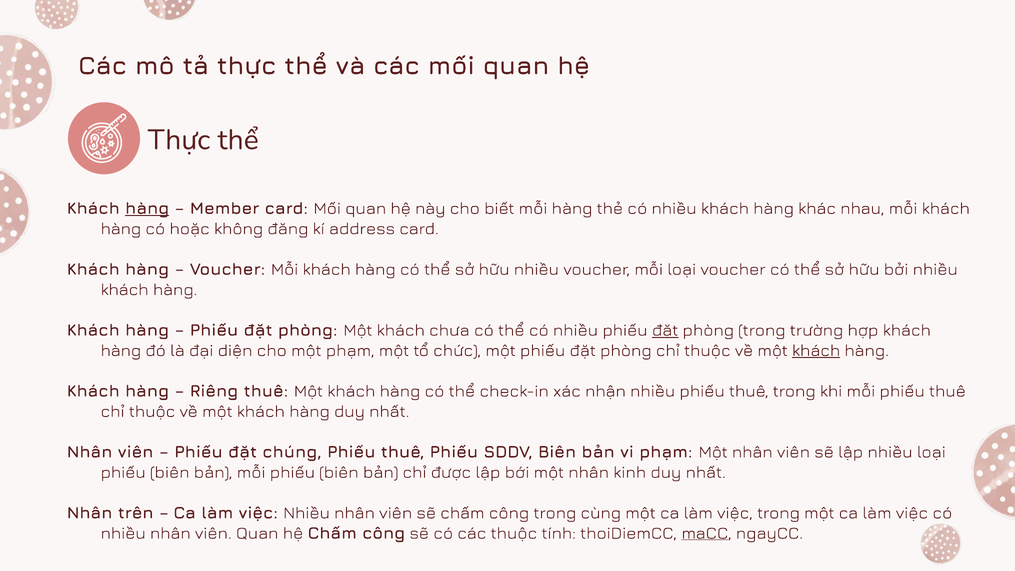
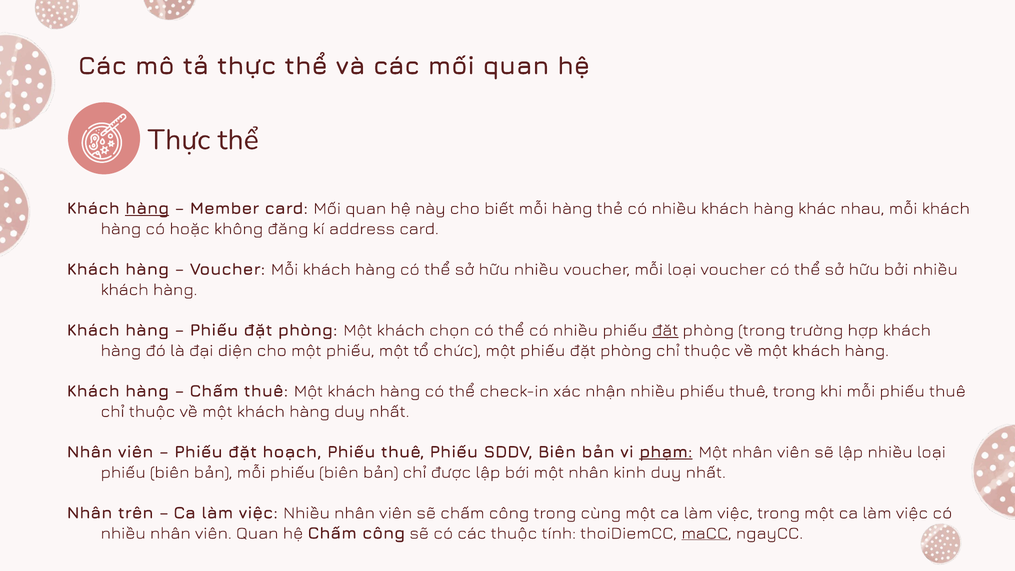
chưa: chưa -> chọn
cho một phạm: phạm -> phiếu
khách at (816, 350) underline: present -> none
Riêng at (214, 391): Riêng -> Chấm
chúng: chúng -> hoạch
phạm at (666, 452) underline: none -> present
